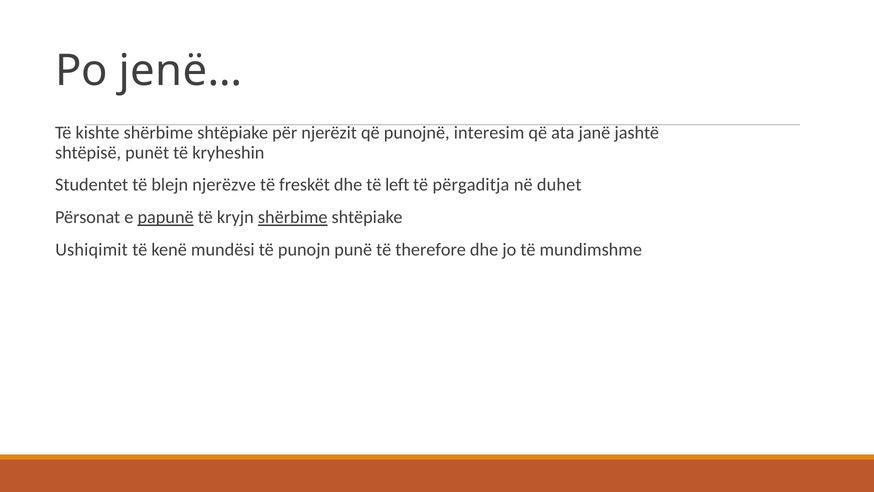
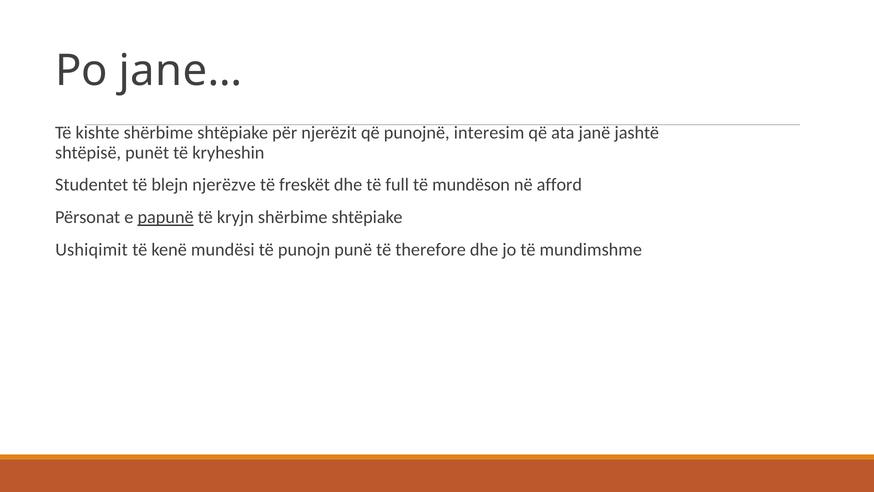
jenë…: jenë… -> jane…
left: left -> full
përgaditja: përgaditja -> mundëson
duhet: duhet -> afford
shërbime at (293, 217) underline: present -> none
